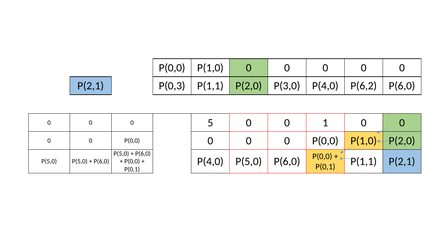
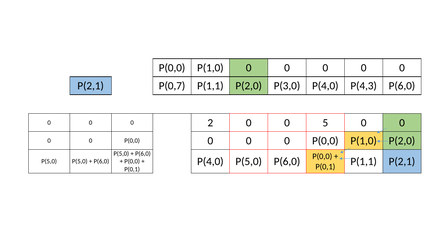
P(0,3: P(0,3 -> P(0,7
P(6,2: P(6,2 -> P(4,3
5: 5 -> 2
1: 1 -> 5
